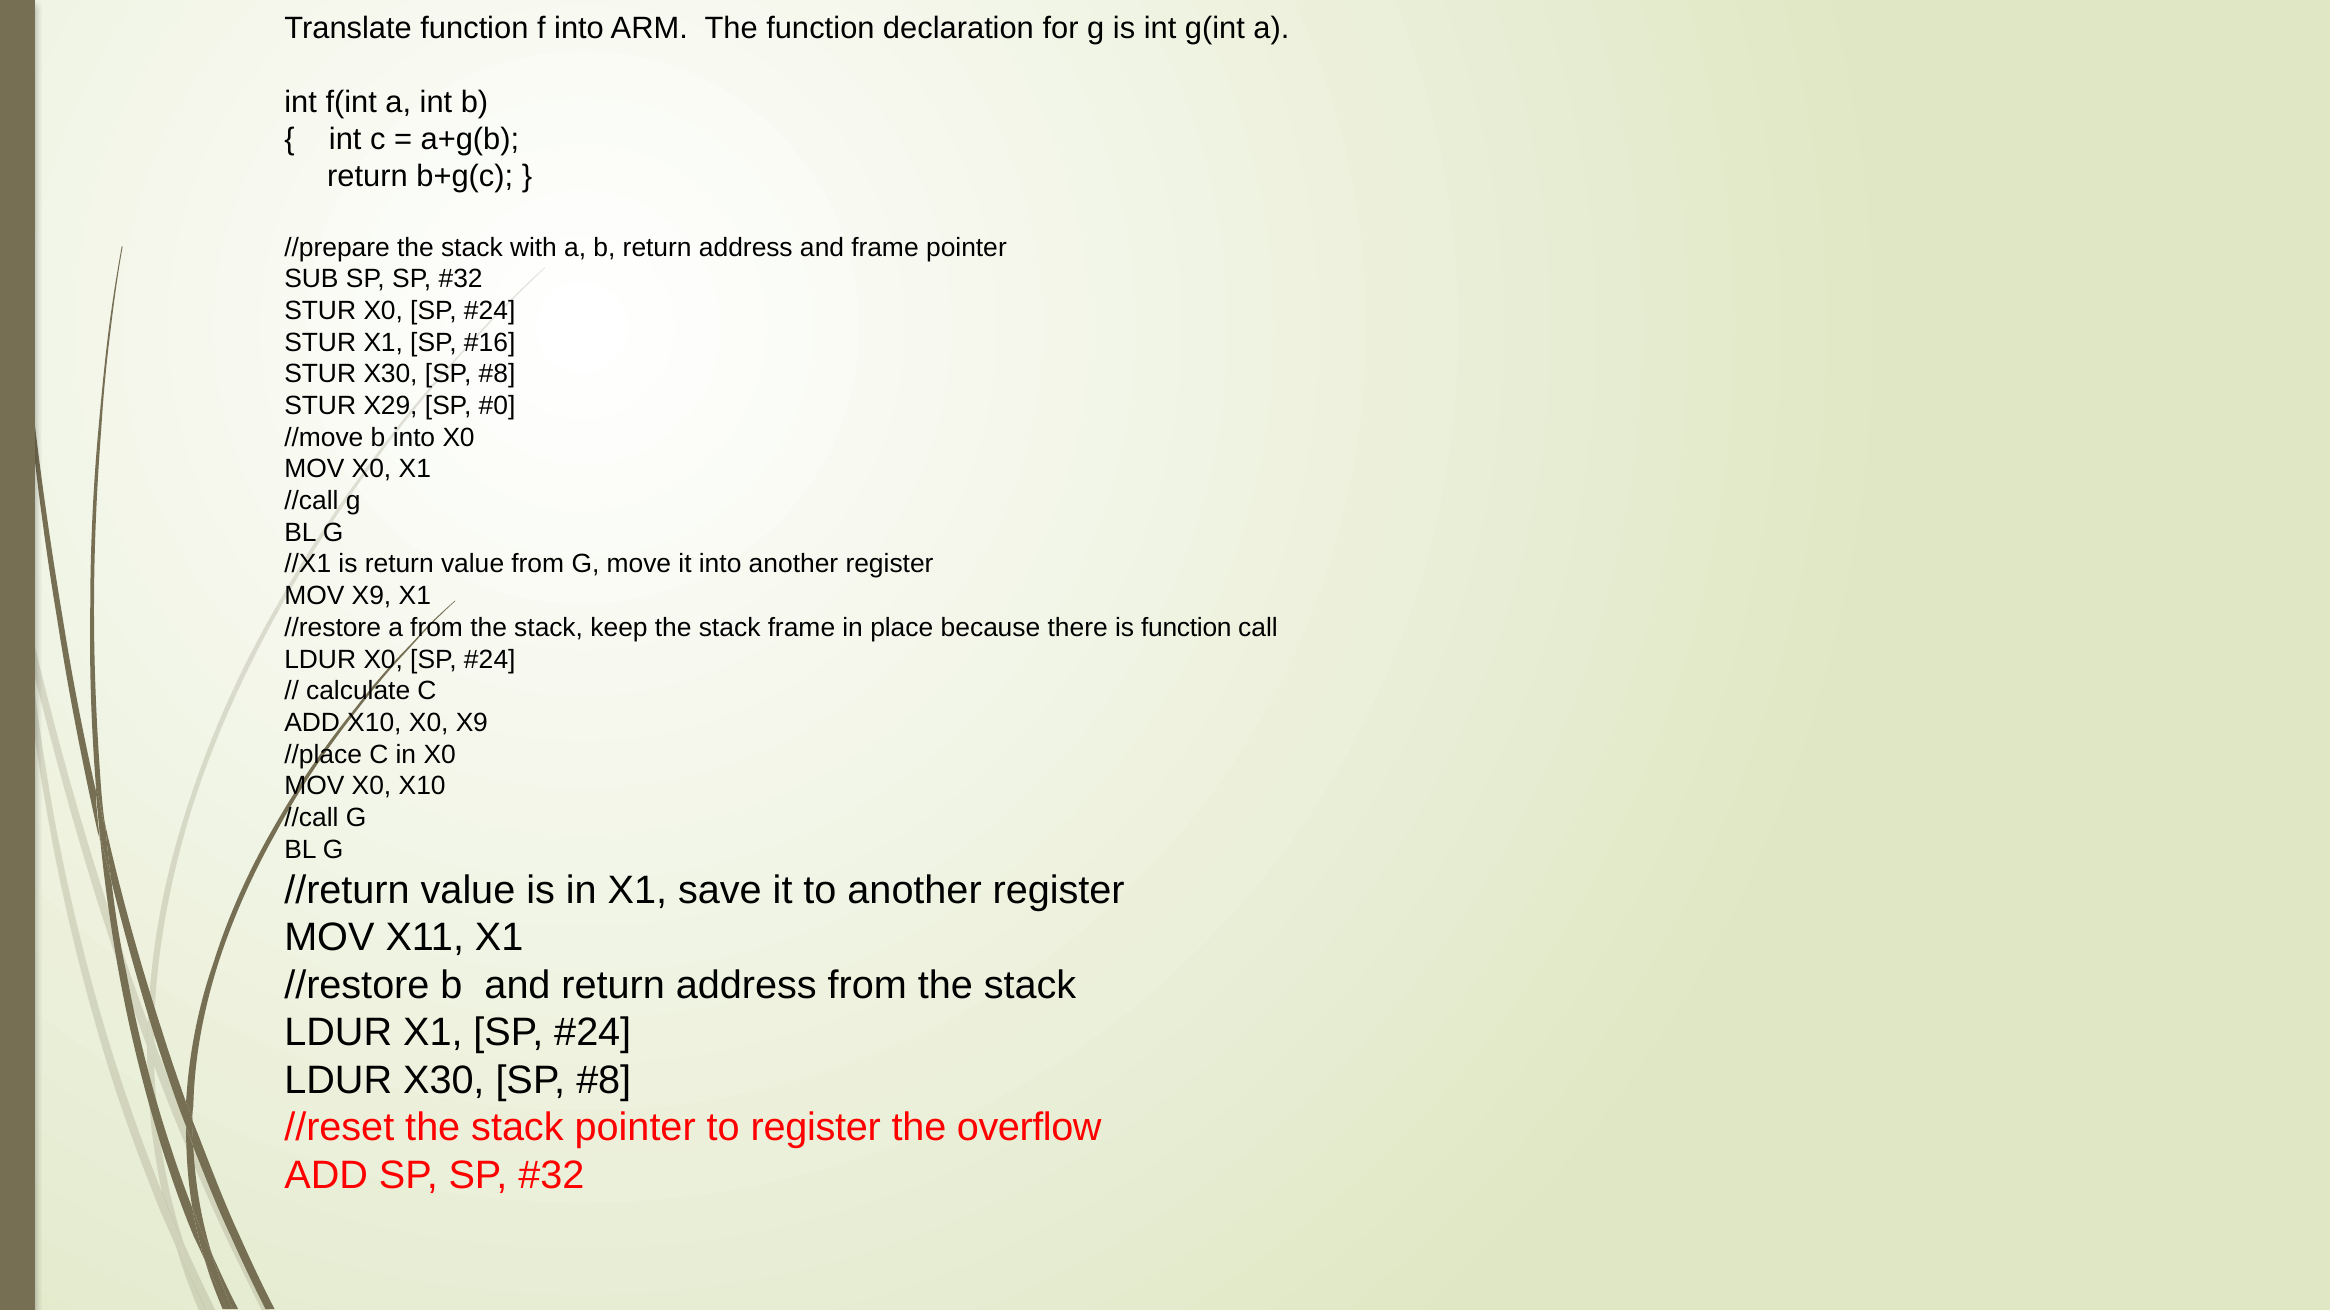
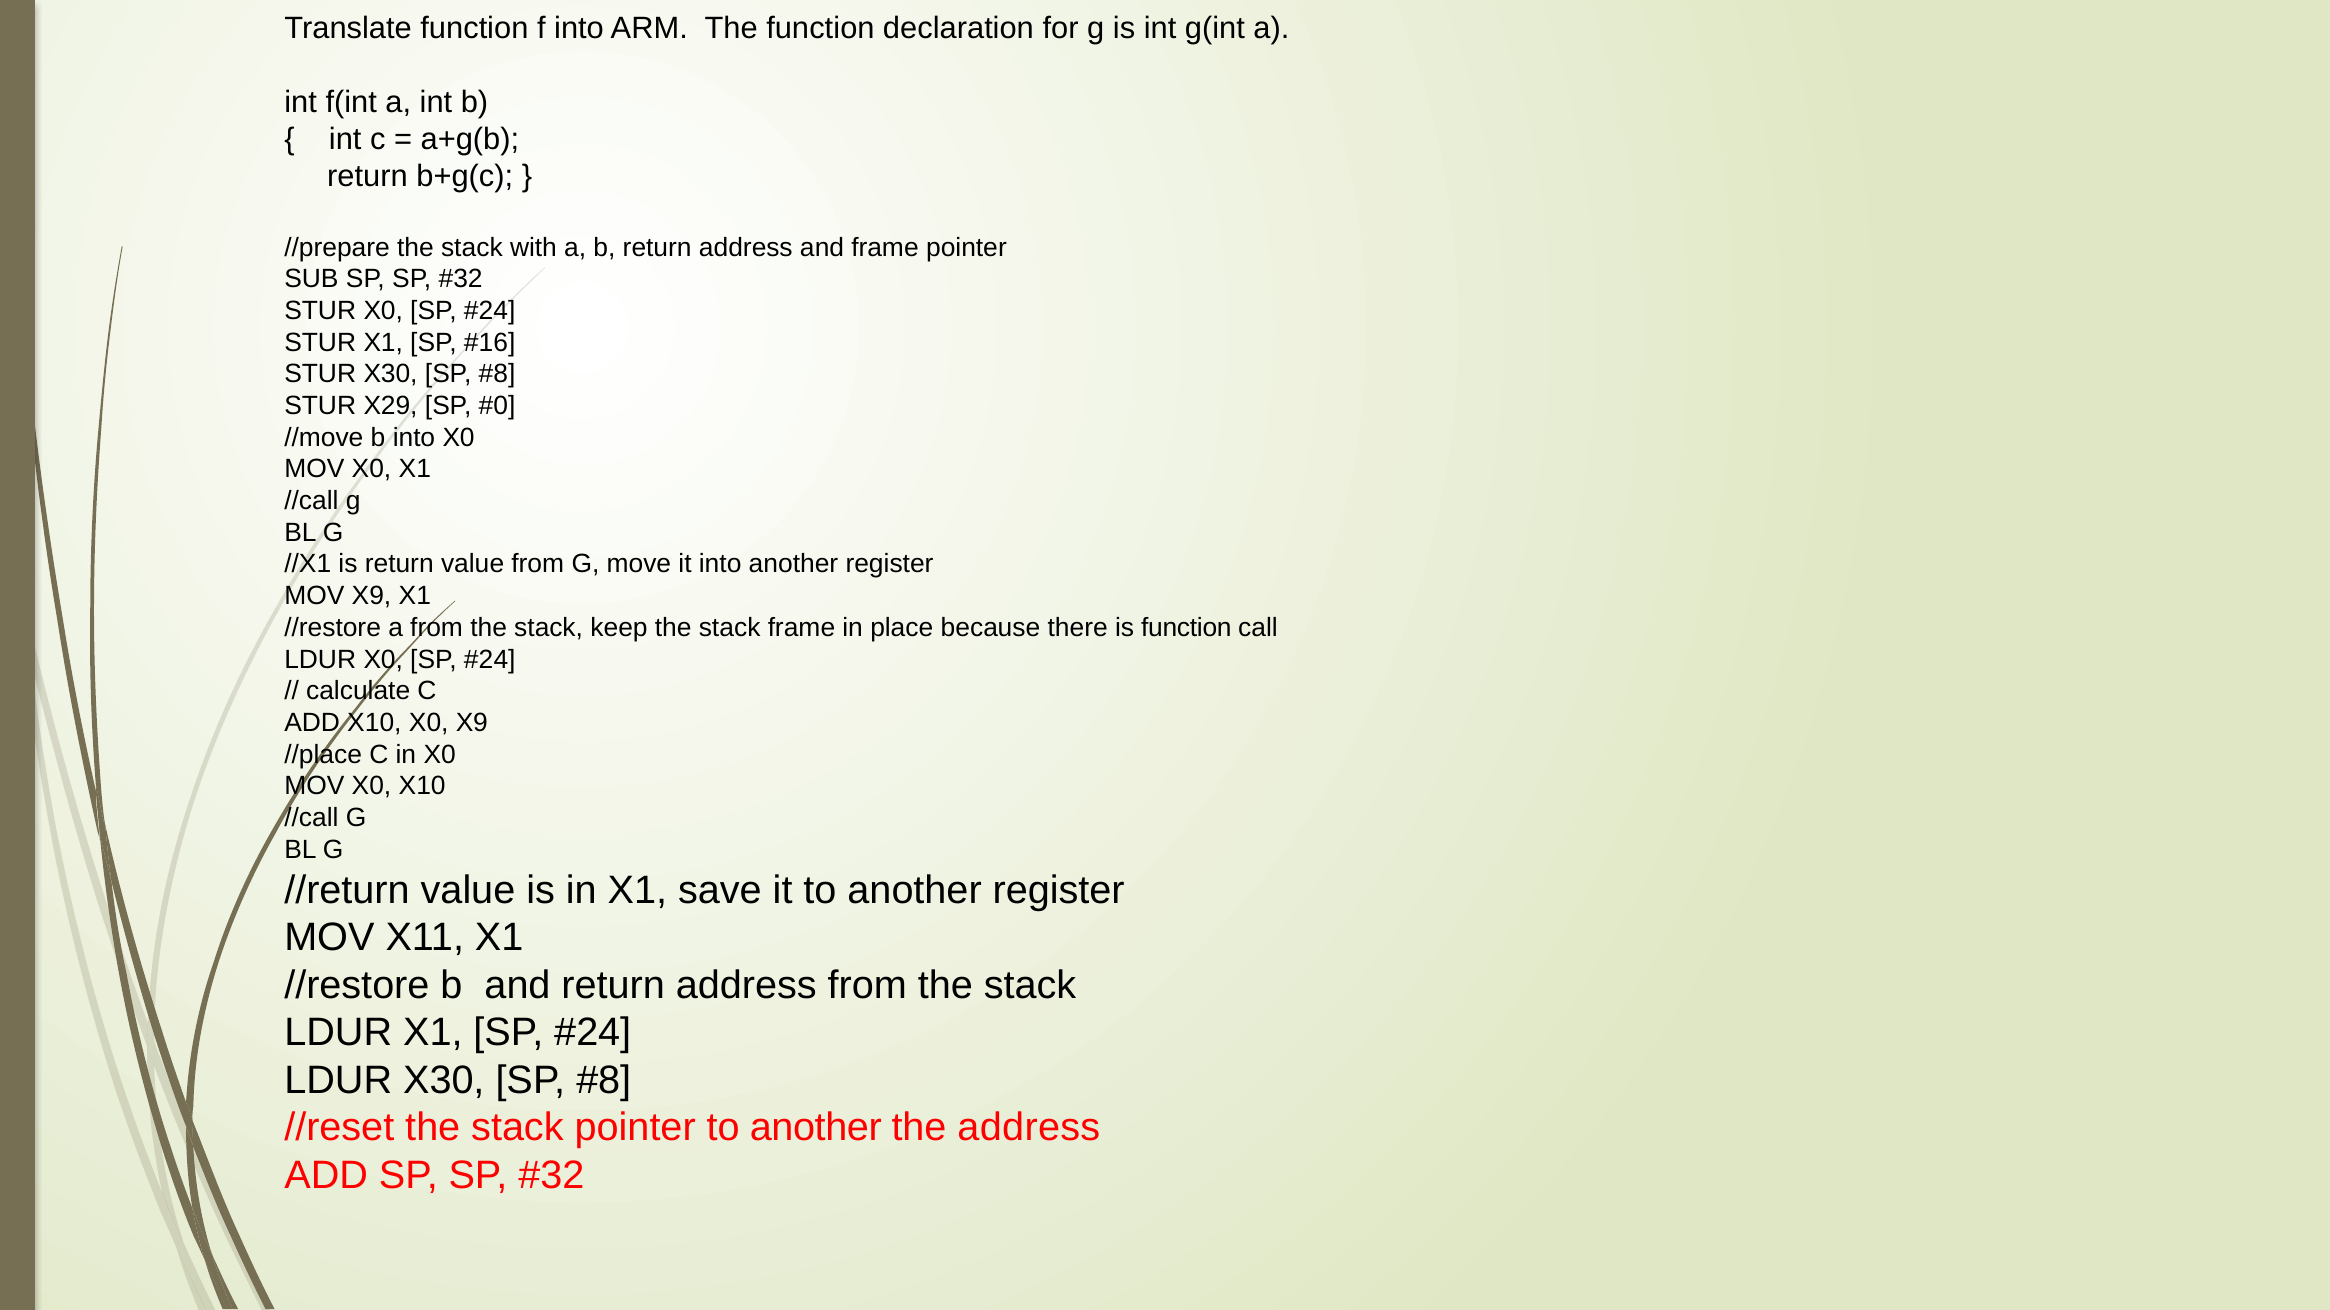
pointer to register: register -> another
the overflow: overflow -> address
